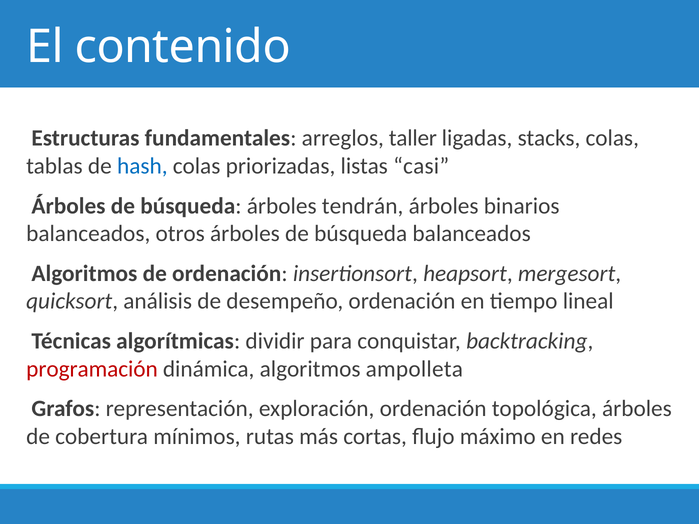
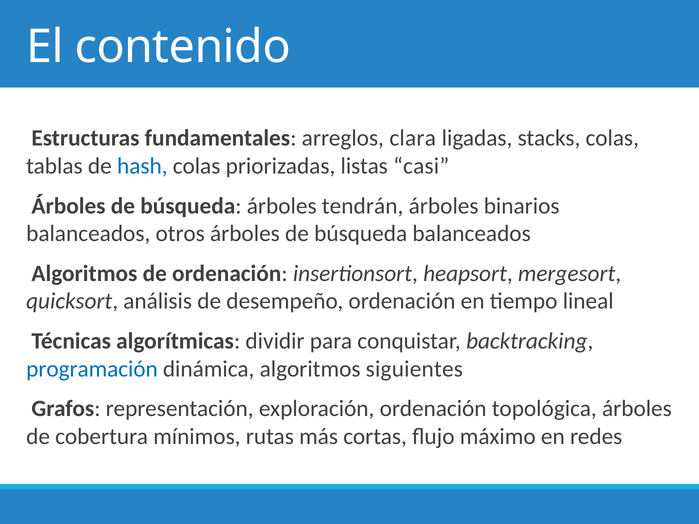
taller: taller -> clara
programación colour: red -> blue
ampolleta: ampolleta -> siguientes
